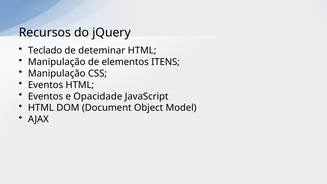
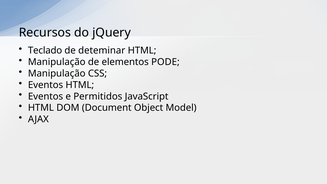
ITENS: ITENS -> PODE
Opacidade: Opacidade -> Permitidos
